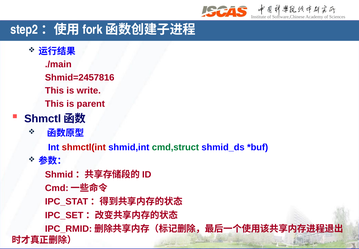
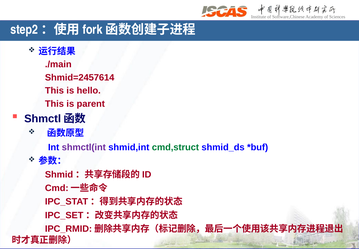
Shmid=2457816: Shmid=2457816 -> Shmid=2457614
write: write -> hello
shmctl(int colour: red -> purple
